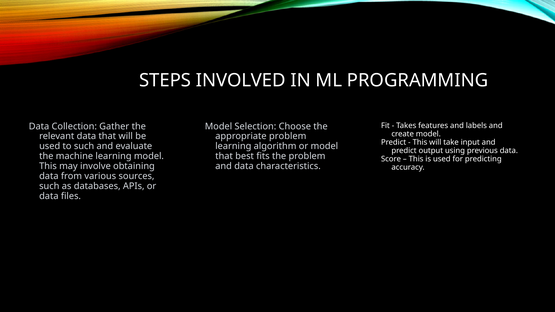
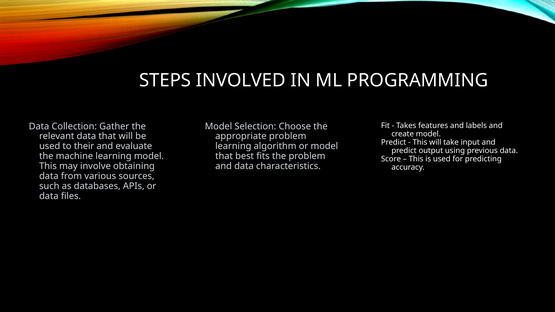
to such: such -> their
